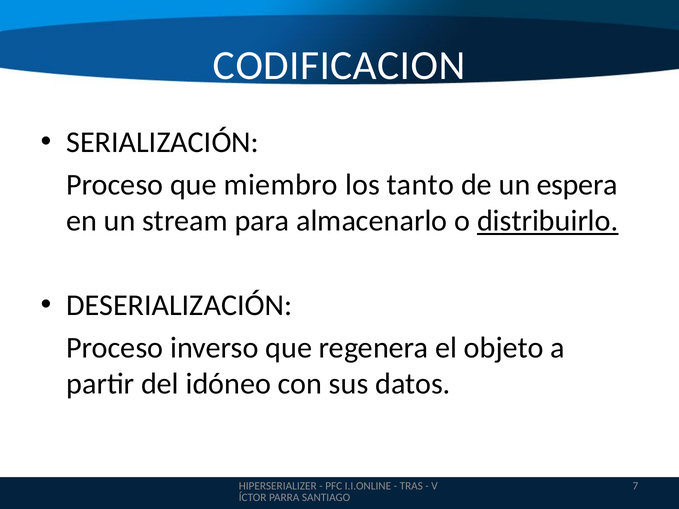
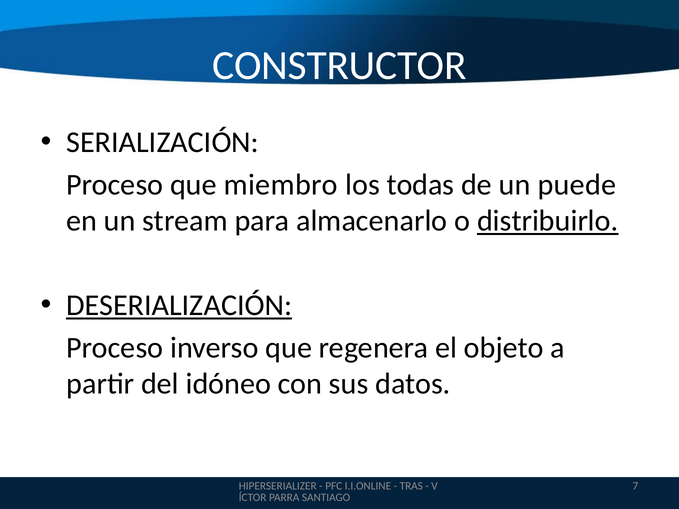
CODIFICACION: CODIFICACION -> CONSTRUCTOR
tanto: tanto -> todas
espera: espera -> puede
DESERIALIZACIÓN underline: none -> present
